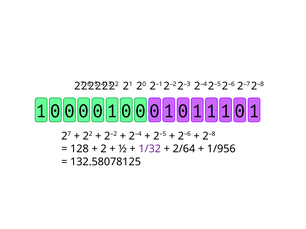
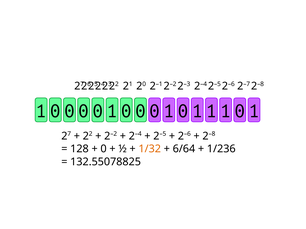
2 at (104, 149): 2 -> 0
1/32 colour: purple -> orange
2/64: 2/64 -> 6/64
1/956: 1/956 -> 1/236
132.58078125: 132.58078125 -> 132.55078825
